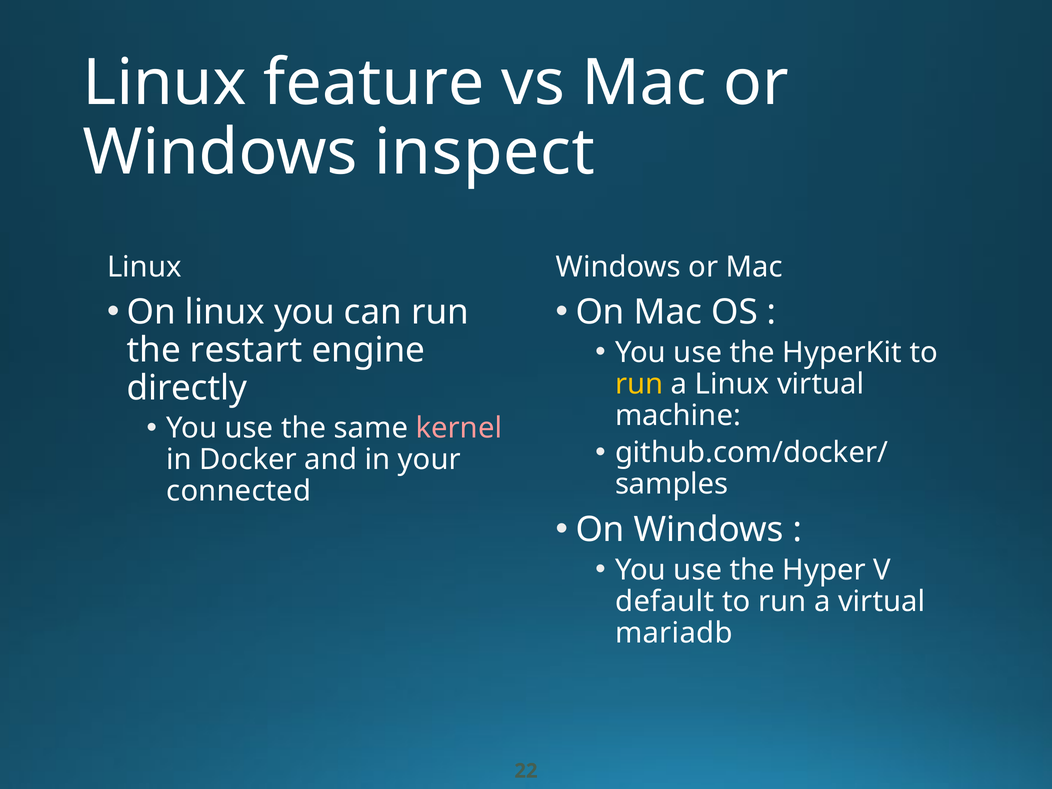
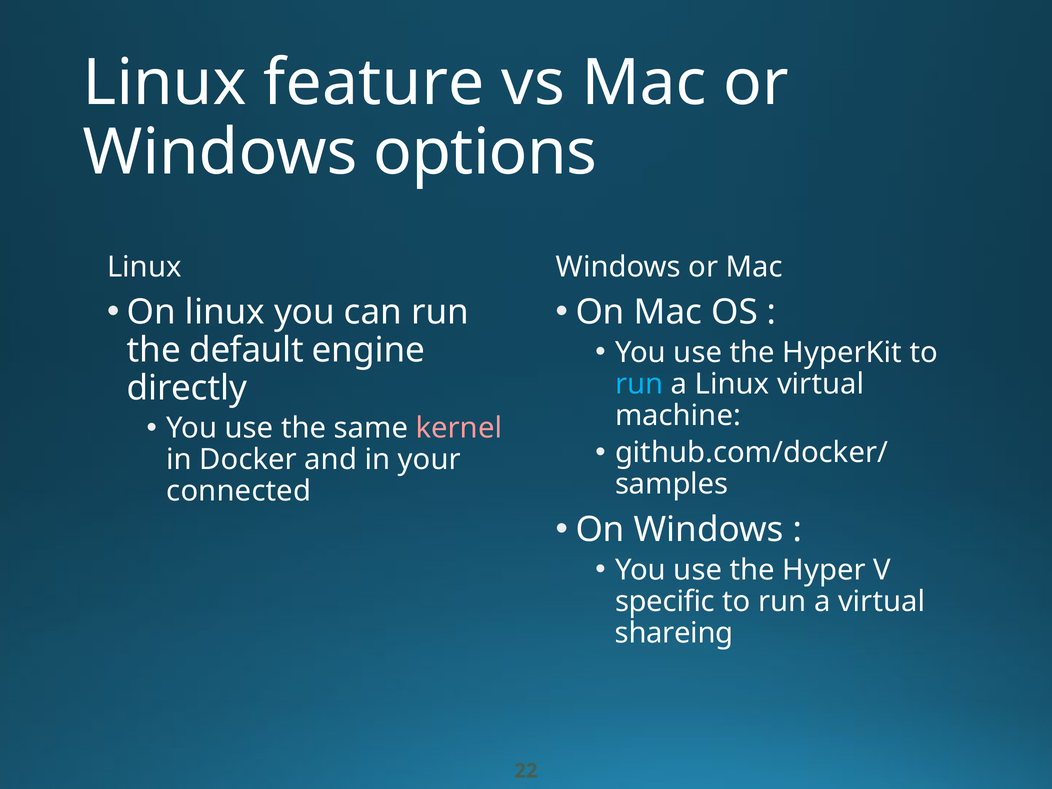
inspect: inspect -> options
restart: restart -> default
run at (639, 384) colour: yellow -> light blue
default: default -> specific
mariadb: mariadb -> shareing
